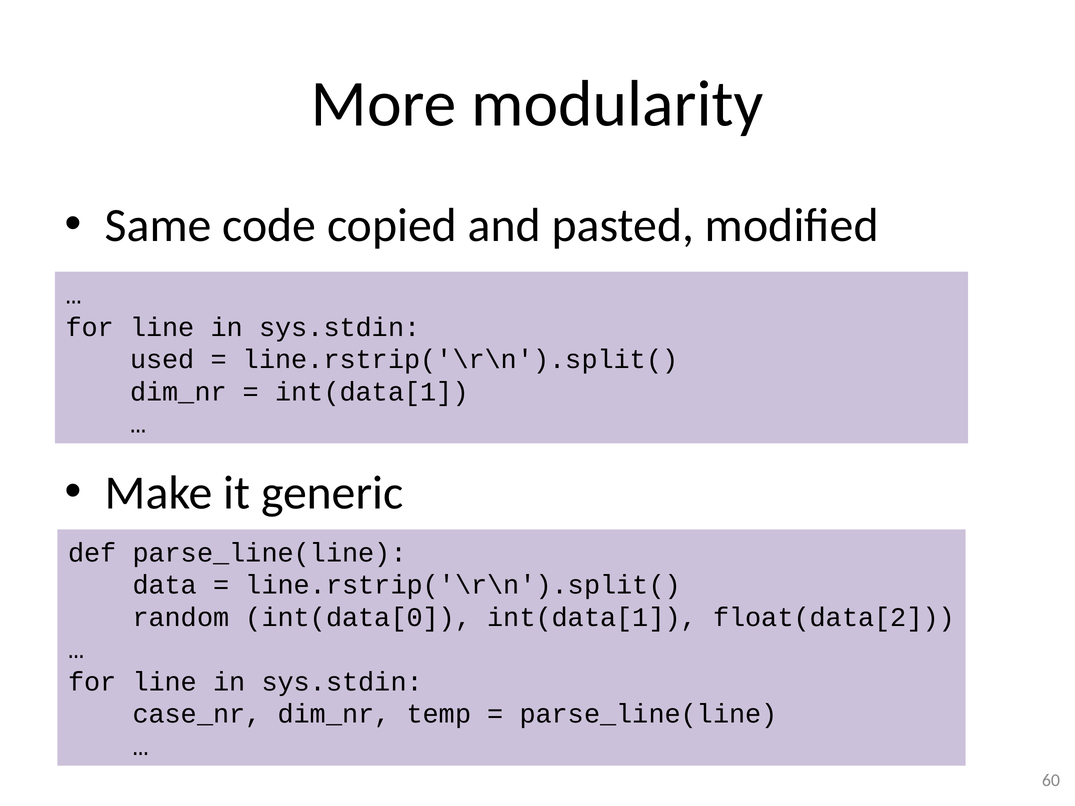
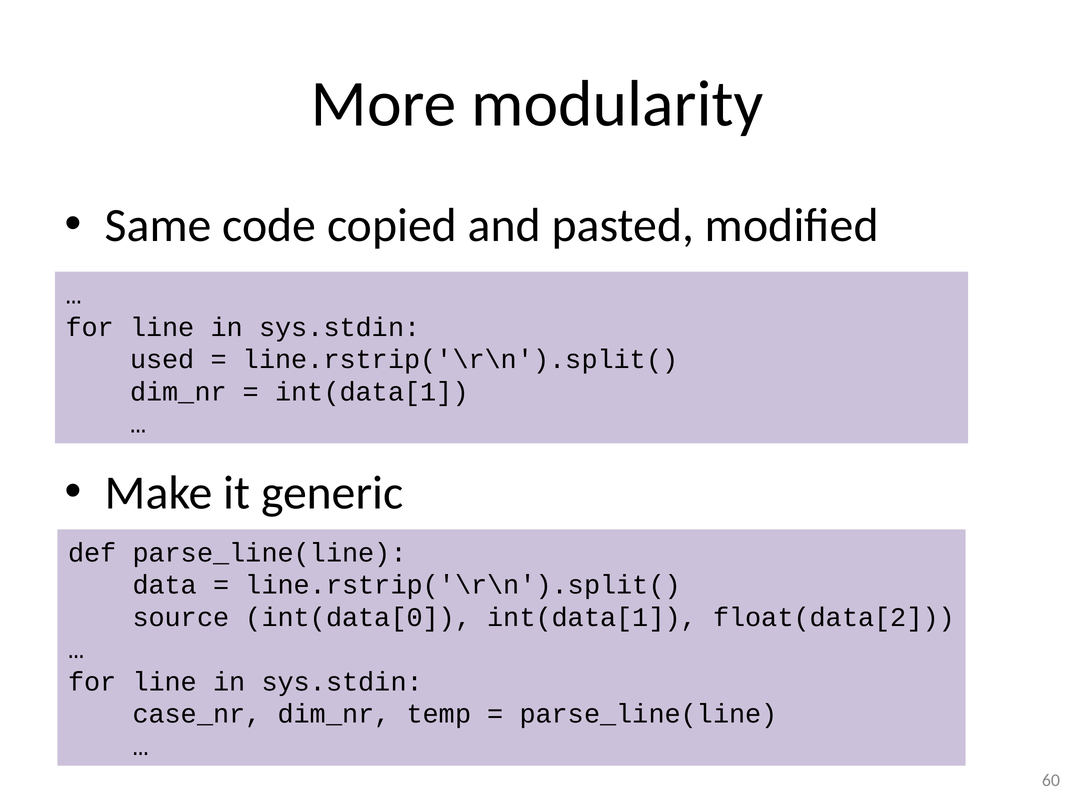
random: random -> source
